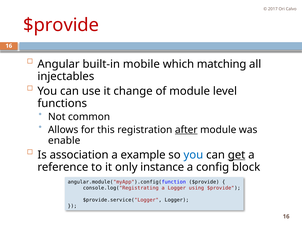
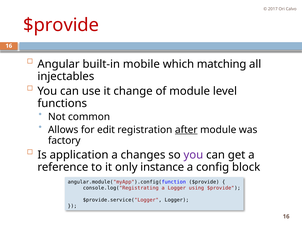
this: this -> edit
enable: enable -> factory
association: association -> application
example: example -> changes
you at (193, 155) colour: blue -> purple
get underline: present -> none
